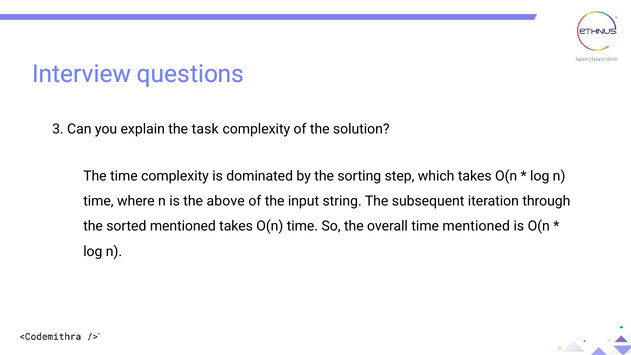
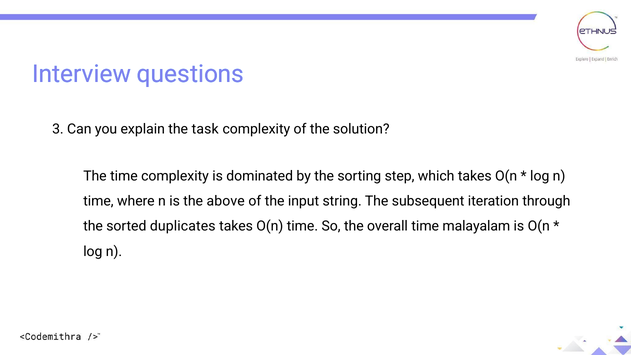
sorted mentioned: mentioned -> duplicates
time mentioned: mentioned -> malayalam
